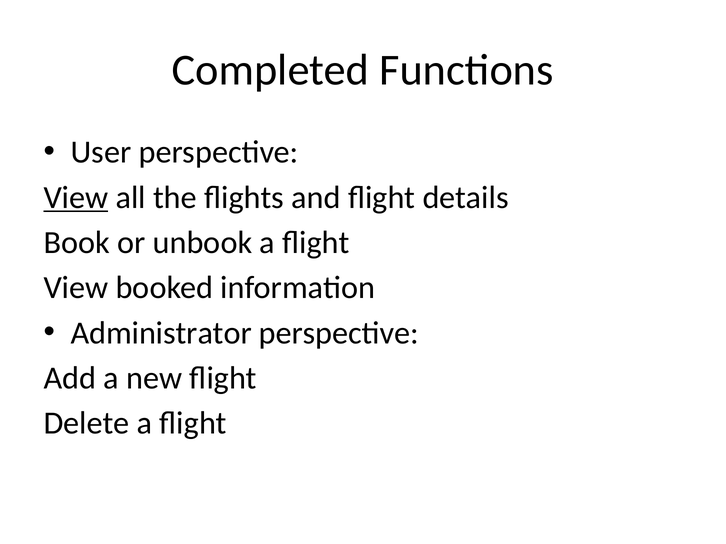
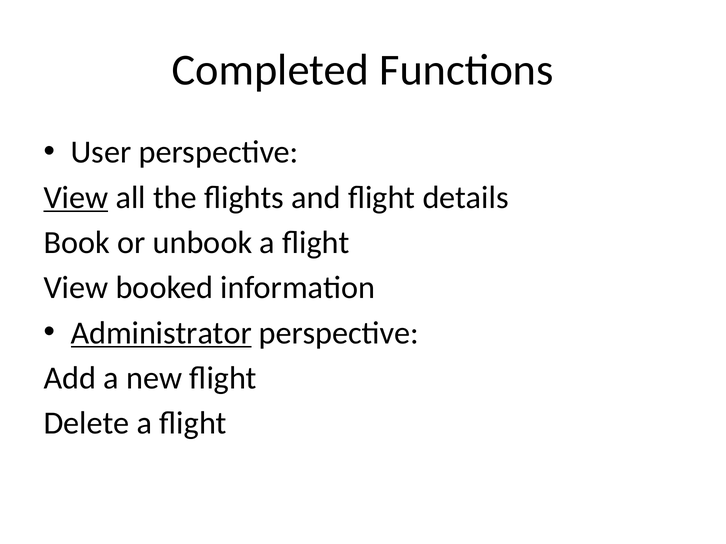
Administrator underline: none -> present
